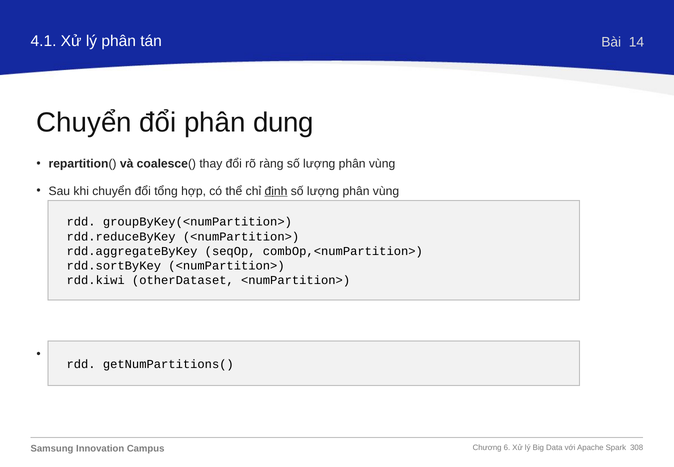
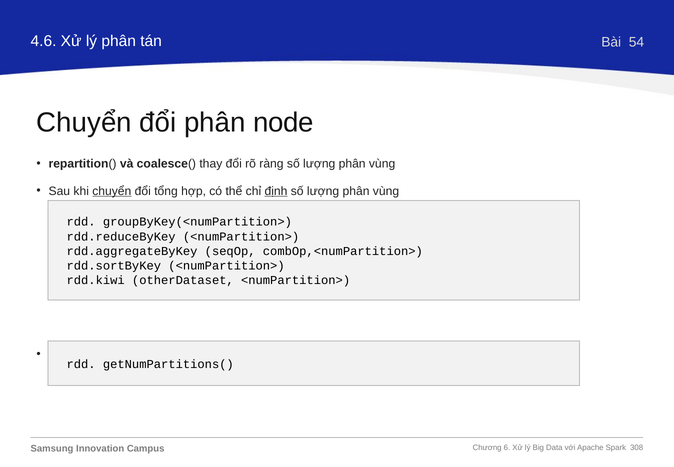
4.1: 4.1 -> 4.6
14: 14 -> 54
dung: dung -> node
chuyển at (112, 191) underline: none -> present
